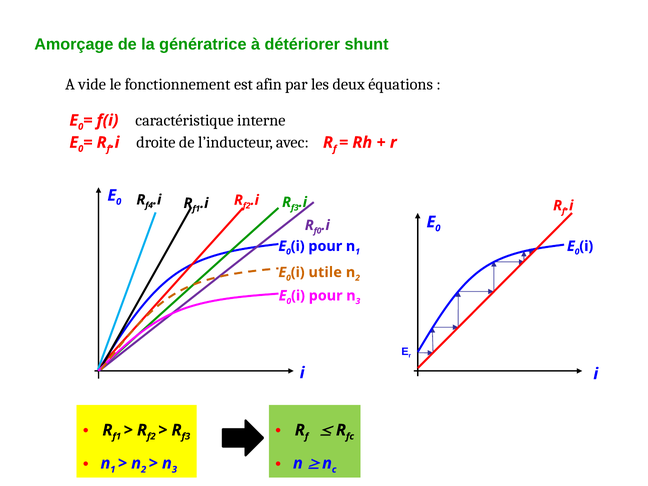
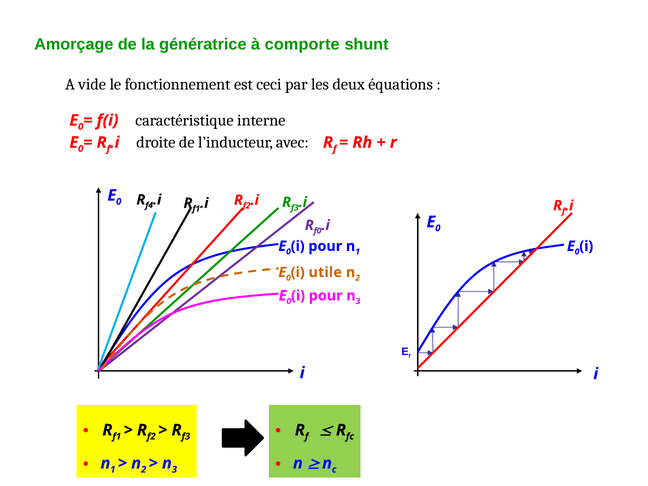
détériorer: détériorer -> comporte
afin: afin -> ceci
